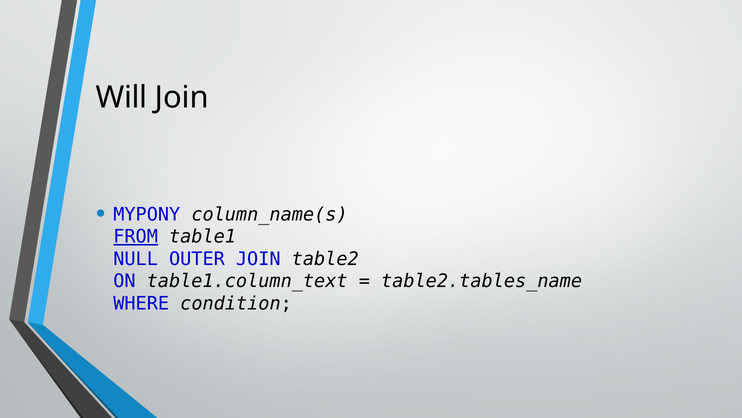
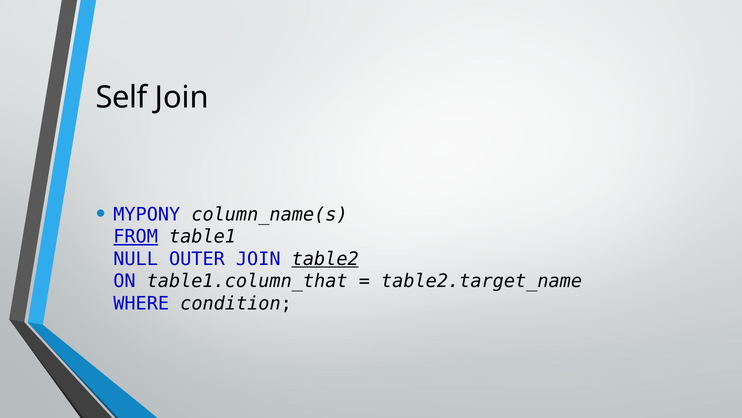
Will: Will -> Self
table2 underline: none -> present
table1.column_text: table1.column_text -> table1.column_that
table2.tables_name: table2.tables_name -> table2.target_name
